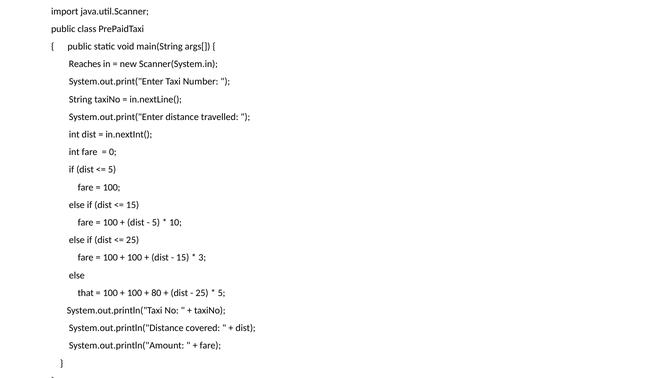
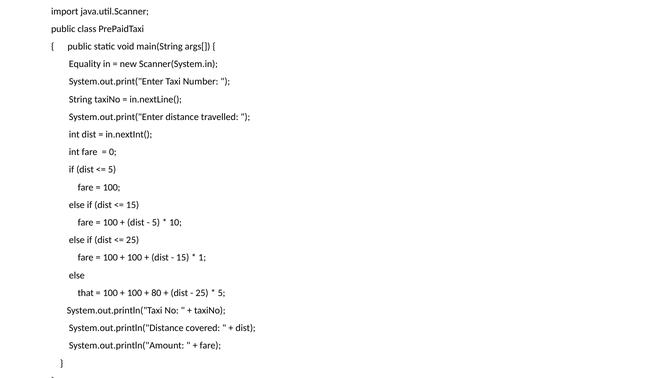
Reaches: Reaches -> Equality
3: 3 -> 1
